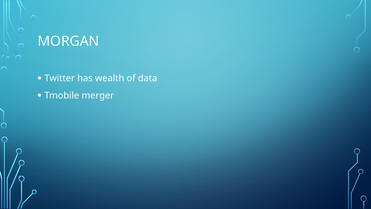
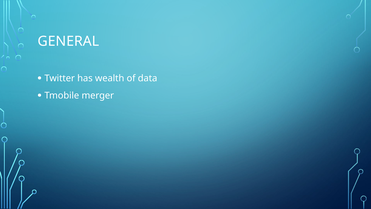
MORGAN: MORGAN -> GENERAL
